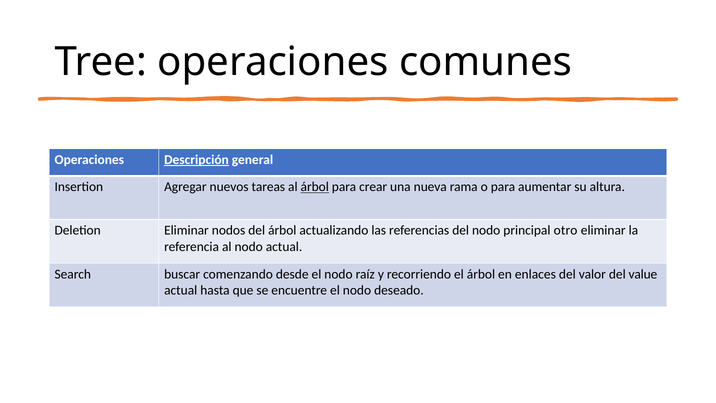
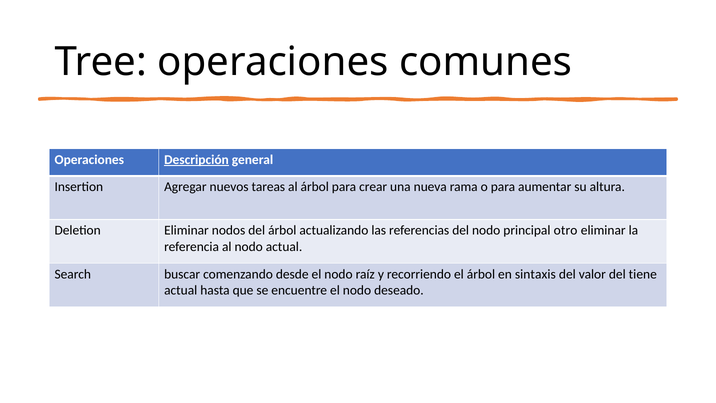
árbol at (315, 187) underline: present -> none
enlaces: enlaces -> sintaxis
value: value -> tiene
